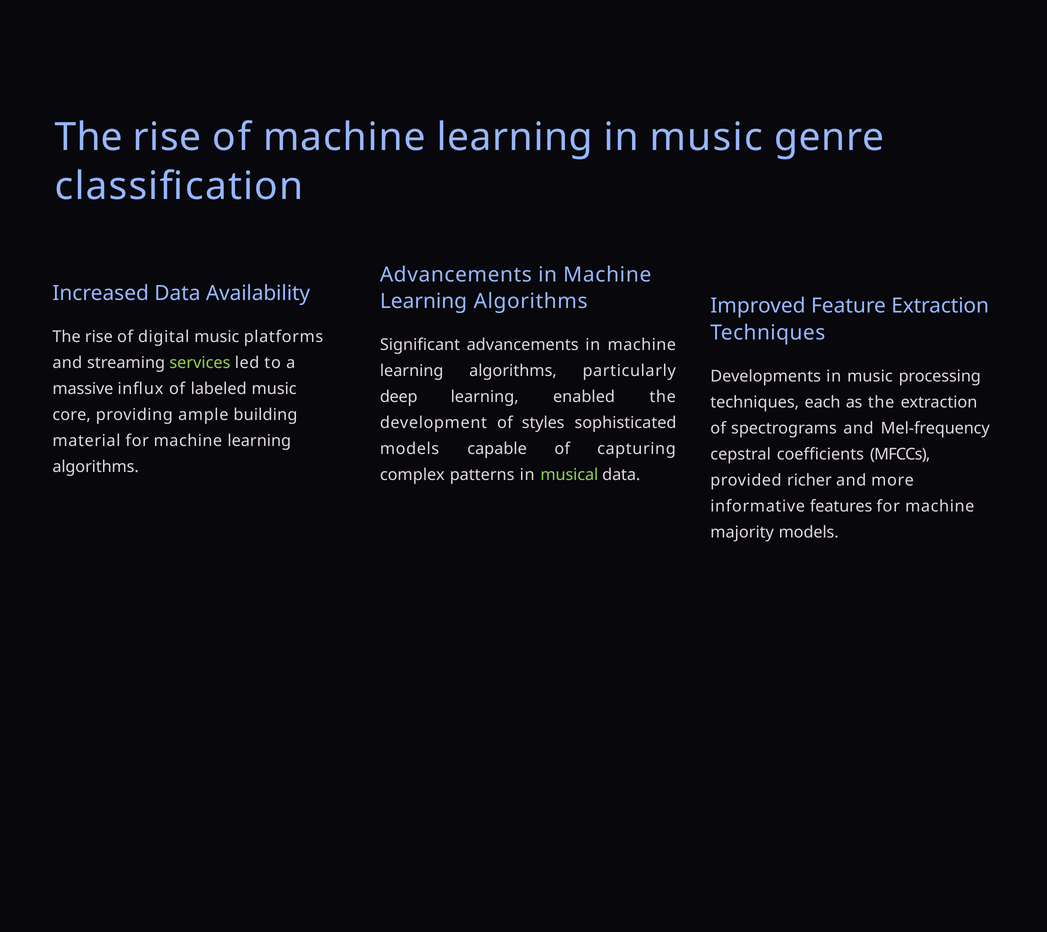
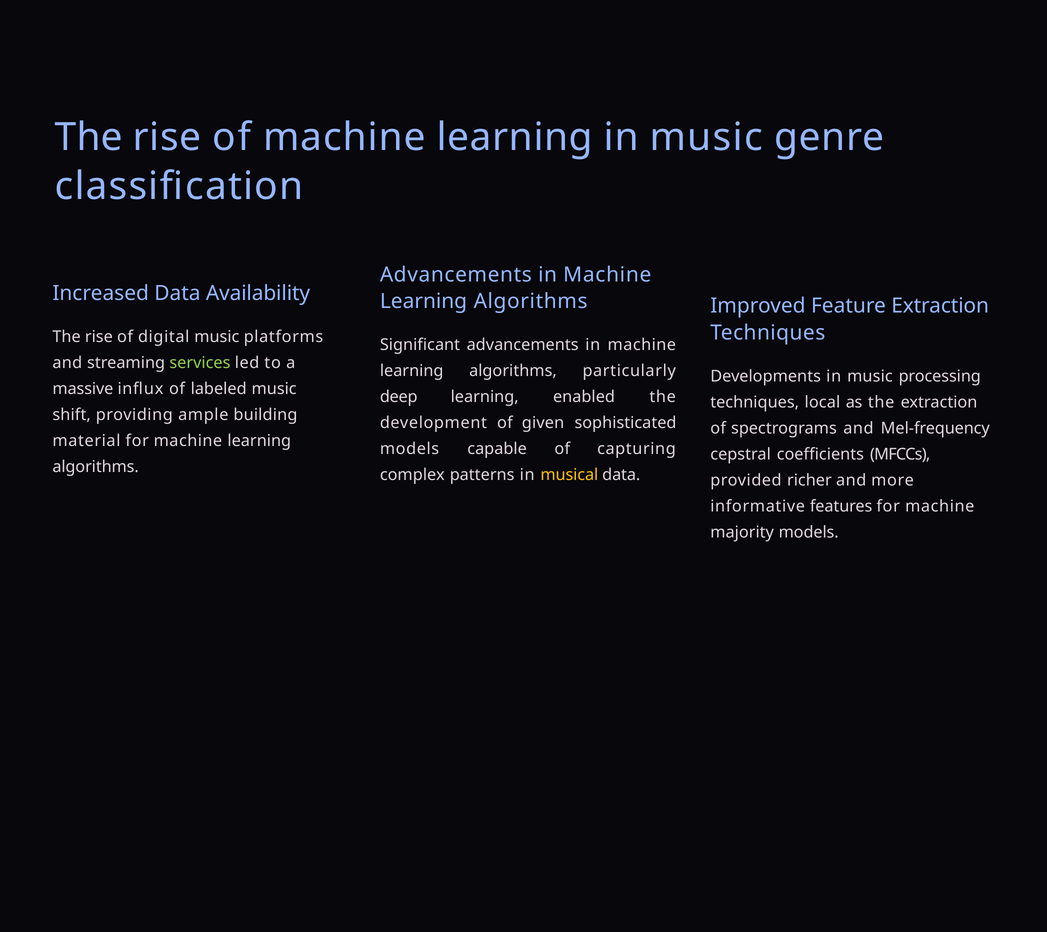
each: each -> local
core: core -> shift
styles: styles -> given
musical colour: light green -> yellow
